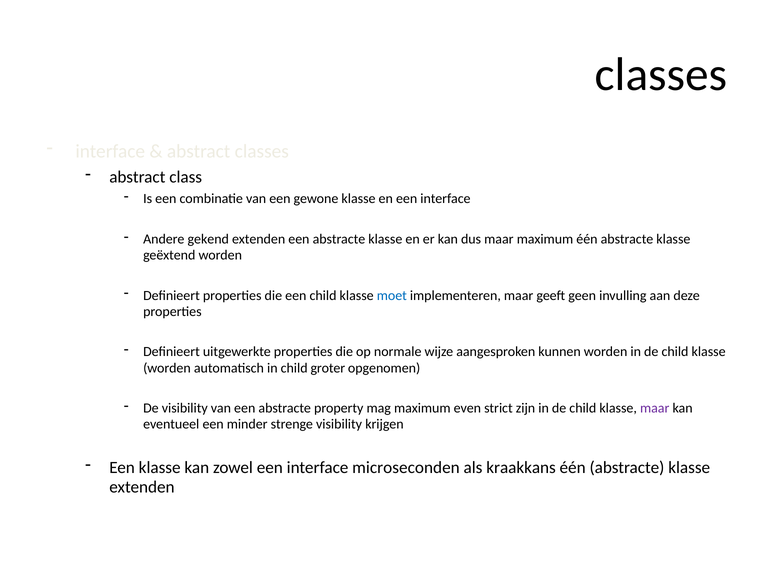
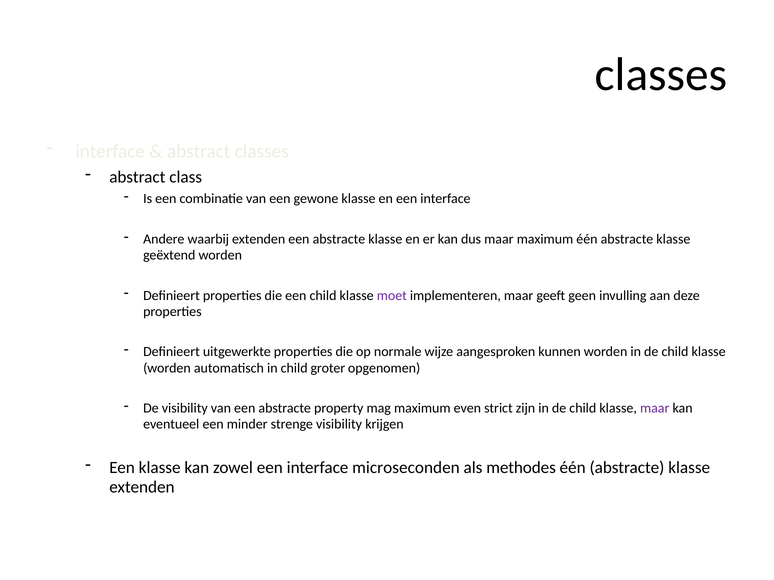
gekend: gekend -> waarbij
moet colour: blue -> purple
kraakkans: kraakkans -> methodes
